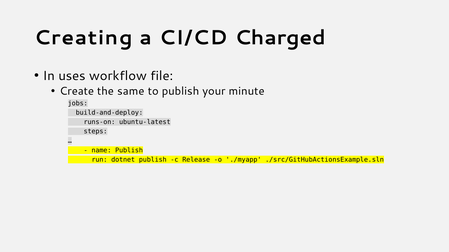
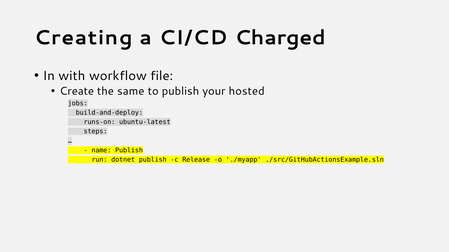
uses: uses -> with
minute: minute -> hosted
